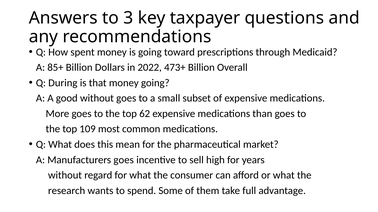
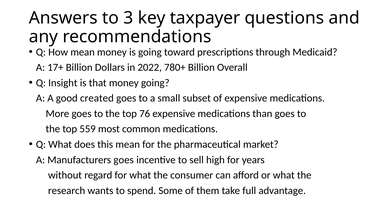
How spent: spent -> mean
85+: 85+ -> 17+
473+: 473+ -> 780+
During: During -> Insight
good without: without -> created
62: 62 -> 76
109: 109 -> 559
